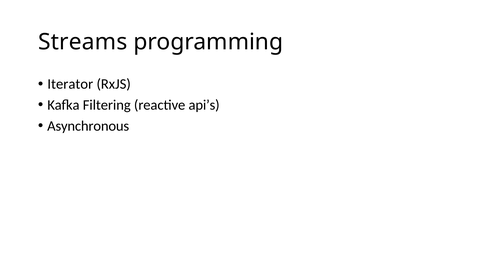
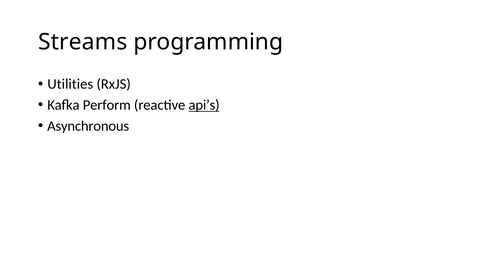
Iterator: Iterator -> Utilities
Filtering: Filtering -> Perform
api’s underline: none -> present
